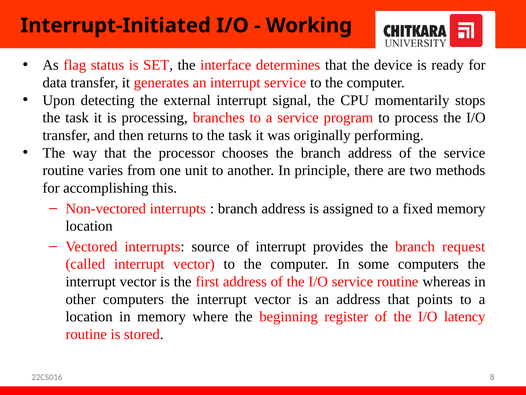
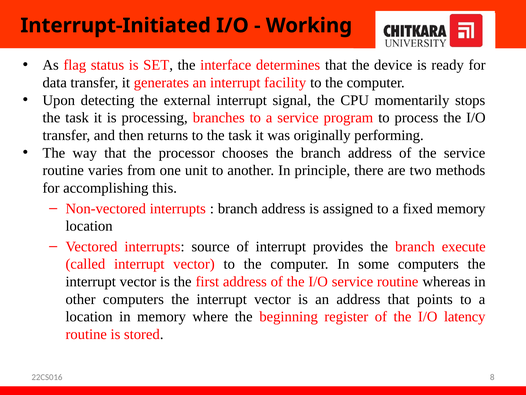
interrupt service: service -> facility
request: request -> execute
